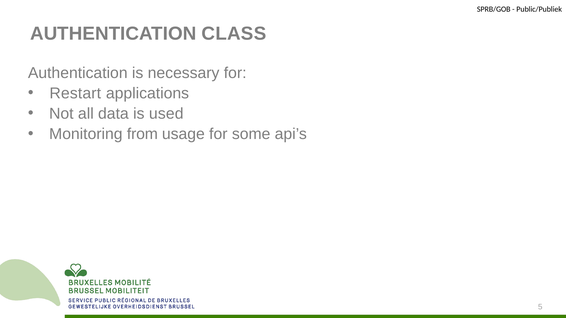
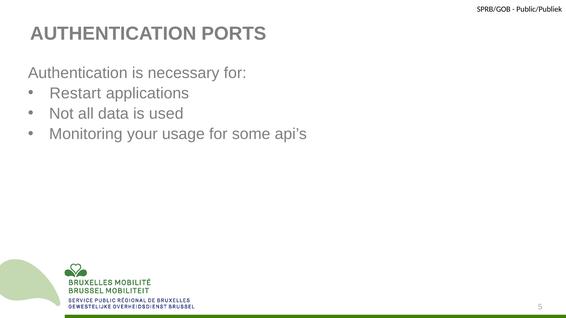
CLASS: CLASS -> PORTS
from: from -> your
